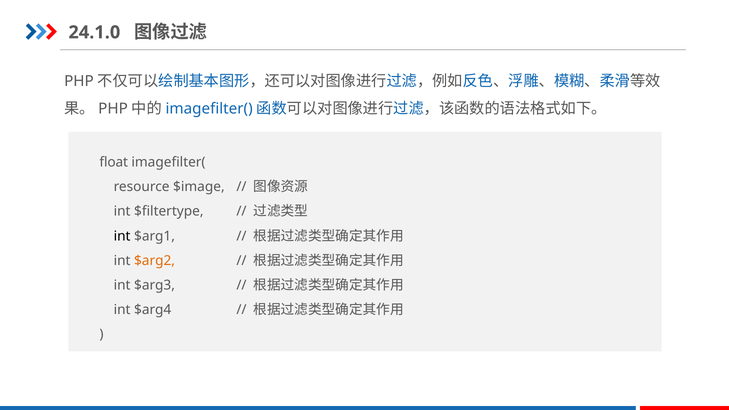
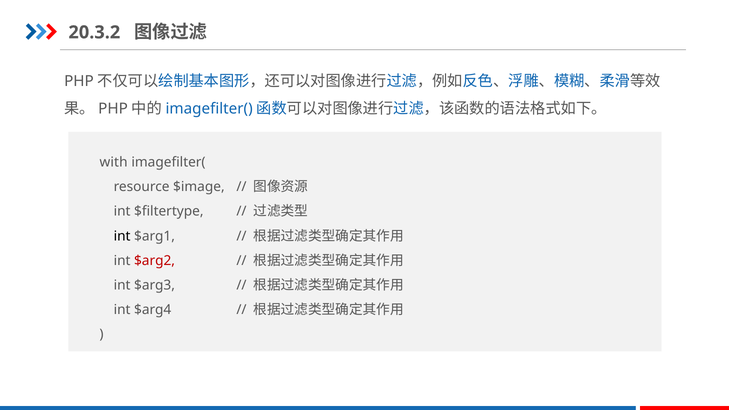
24.1.0: 24.1.0 -> 20.3.2
float: float -> with
$arg2 colour: orange -> red
